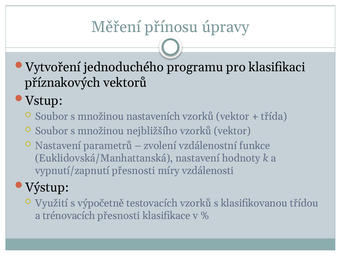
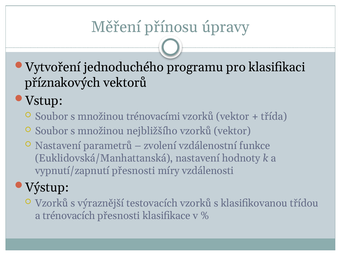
nastaveních: nastaveních -> trénovacími
Využití at (52, 203): Využití -> Vzorků
výpočetně: výpočetně -> výraznější
